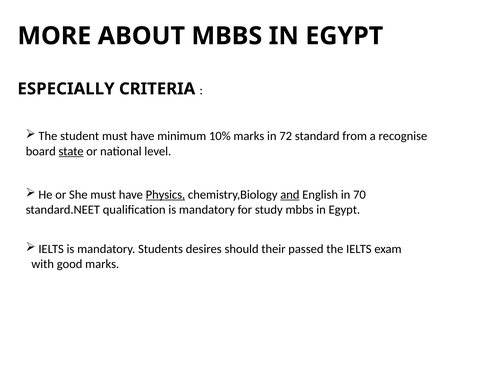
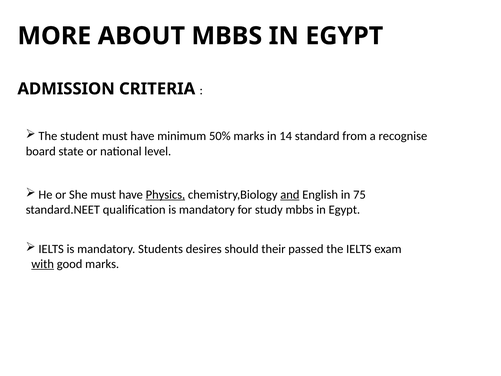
ESPECIALLY: ESPECIALLY -> ADMISSION
10%: 10% -> 50%
72: 72 -> 14
state underline: present -> none
70: 70 -> 75
with underline: none -> present
